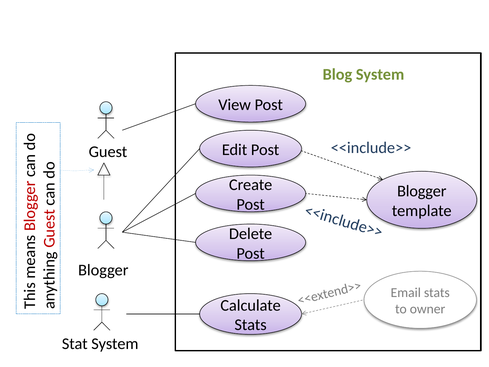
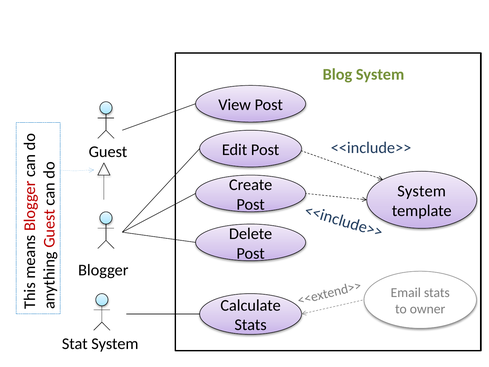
Blogger at (422, 191): Blogger -> System
